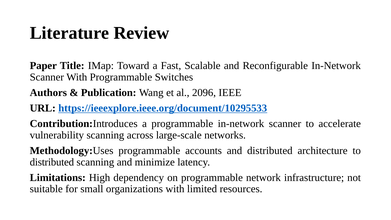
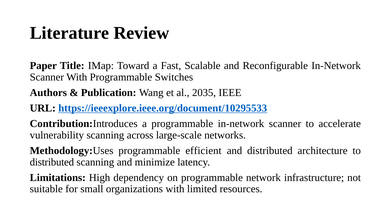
2096: 2096 -> 2035
accounts: accounts -> efficient
